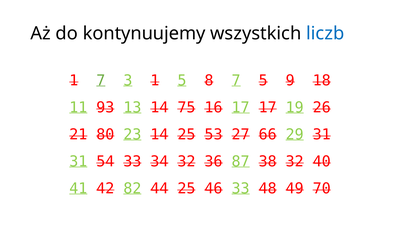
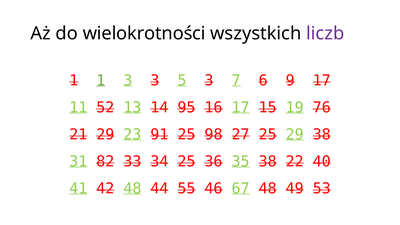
kontynuujemy: kontynuujemy -> wielokrotności
liczb colour: blue -> purple
1 7: 7 -> 1
3 1: 1 -> 3
5 8: 8 -> 3
7 5: 5 -> 6
9 18: 18 -> 17
93: 93 -> 52
75: 75 -> 95
17 17: 17 -> 15
26: 26 -> 76
21 80: 80 -> 29
23 14: 14 -> 91
53: 53 -> 98
27 66: 66 -> 25
29 31: 31 -> 38
54: 54 -> 82
34 32: 32 -> 25
87: 87 -> 35
38 32: 32 -> 22
42 82: 82 -> 48
44 25: 25 -> 55
46 33: 33 -> 67
70: 70 -> 53
